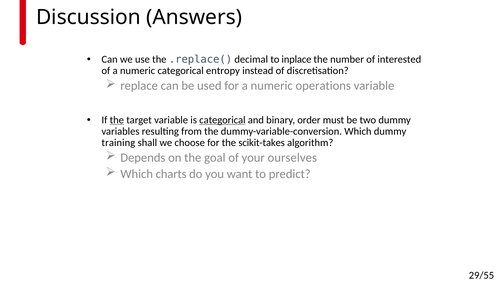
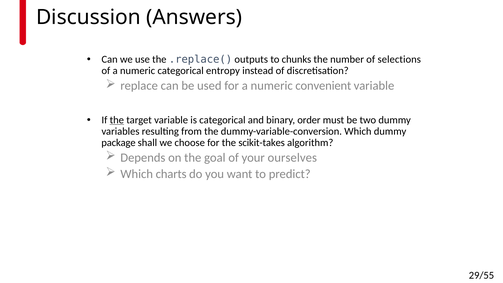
decimal: decimal -> outputs
inplace: inplace -> chunks
interested: interested -> selections
operations: operations -> convenient
categorical at (222, 120) underline: present -> none
training: training -> package
